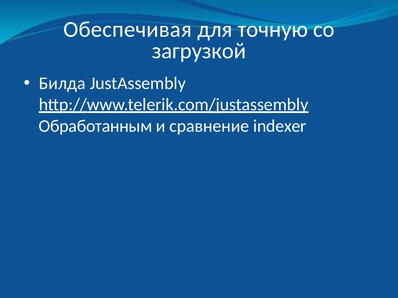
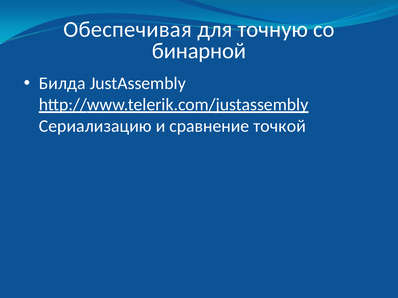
загрузкой: загрузкой -> бинарной
Обработанным: Обработанным -> Сериализацию
indexer: indexer -> точкой
